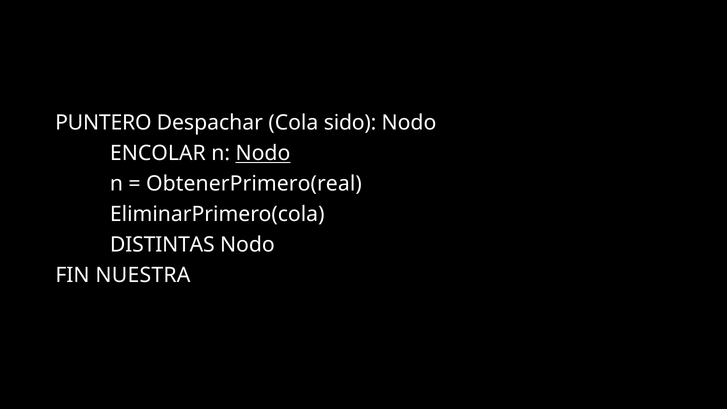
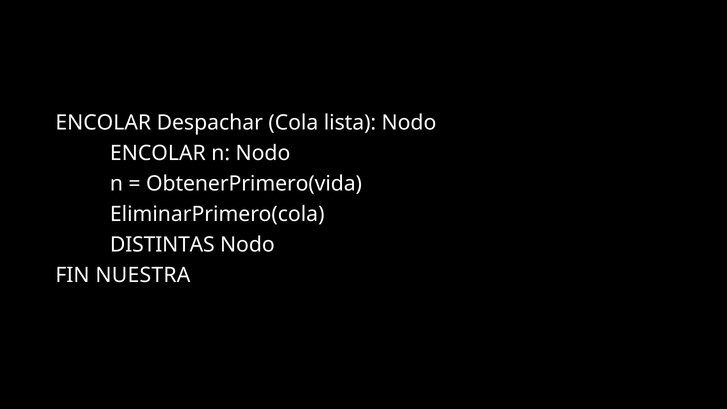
PUNTERO at (103, 123): PUNTERO -> ENCOLAR
sido: sido -> lista
Nodo at (263, 153) underline: present -> none
ObtenerPrimero(real: ObtenerPrimero(real -> ObtenerPrimero(vida
